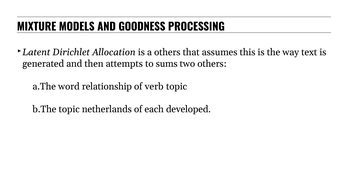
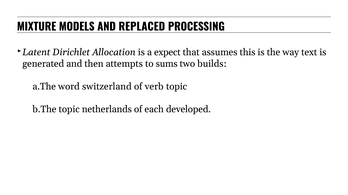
GOODNESS: GOODNESS -> REPLACED
a others: others -> expect
two others: others -> builds
relationship: relationship -> switzerland
